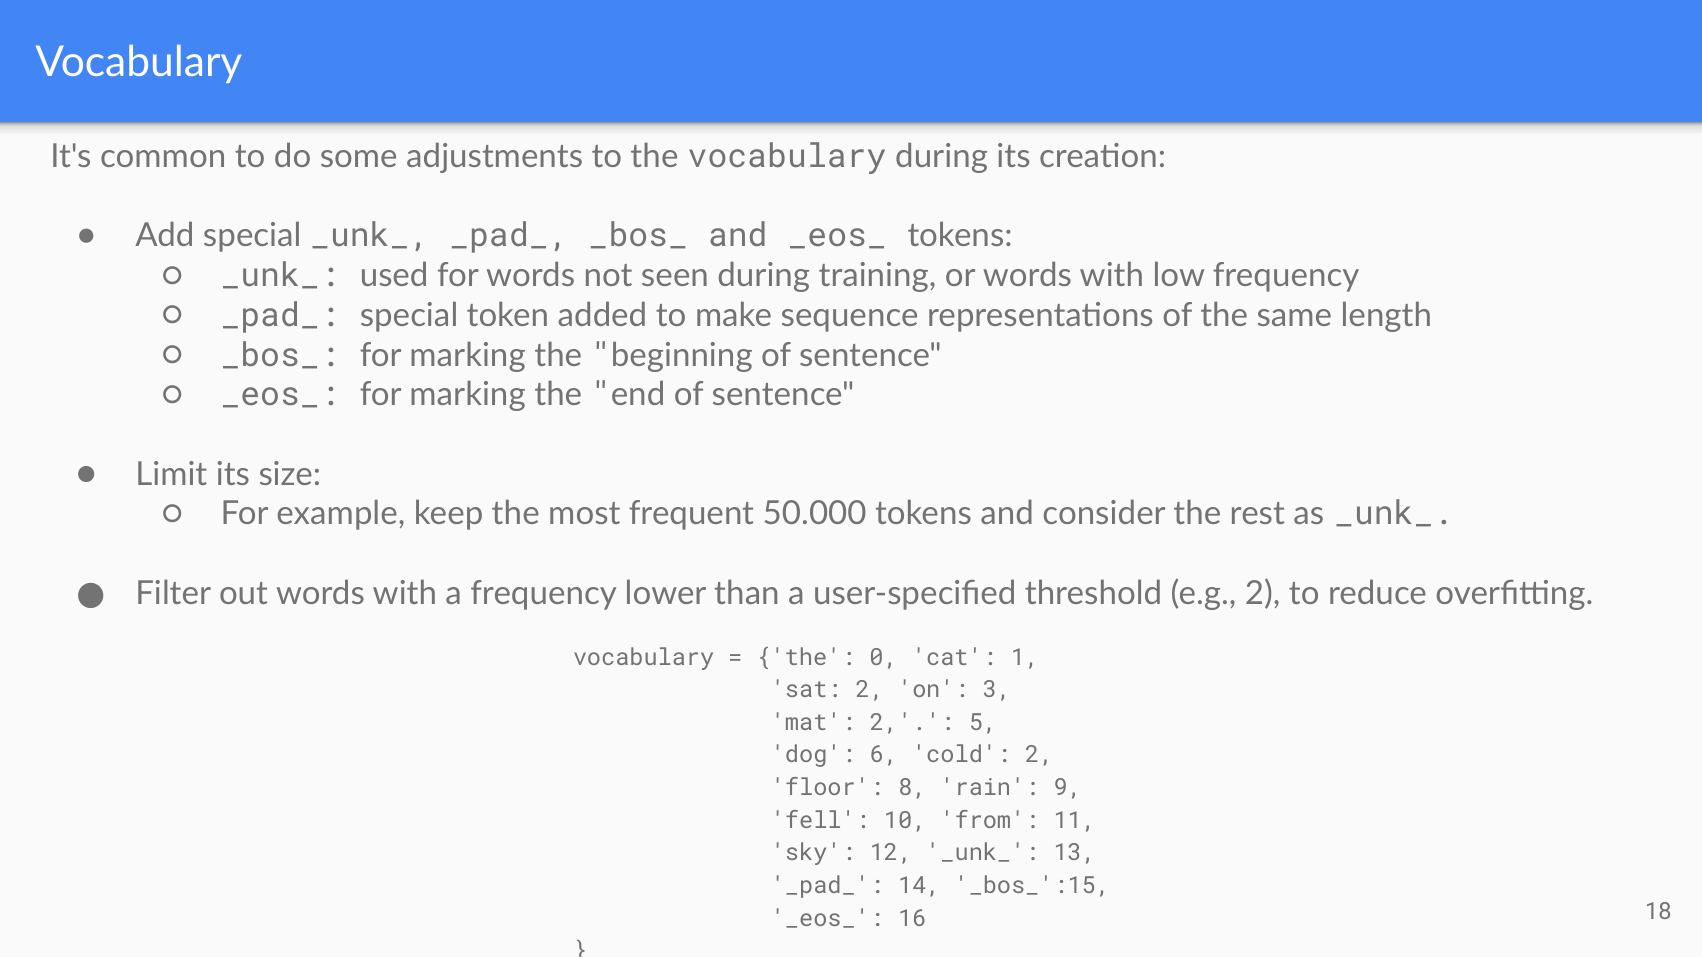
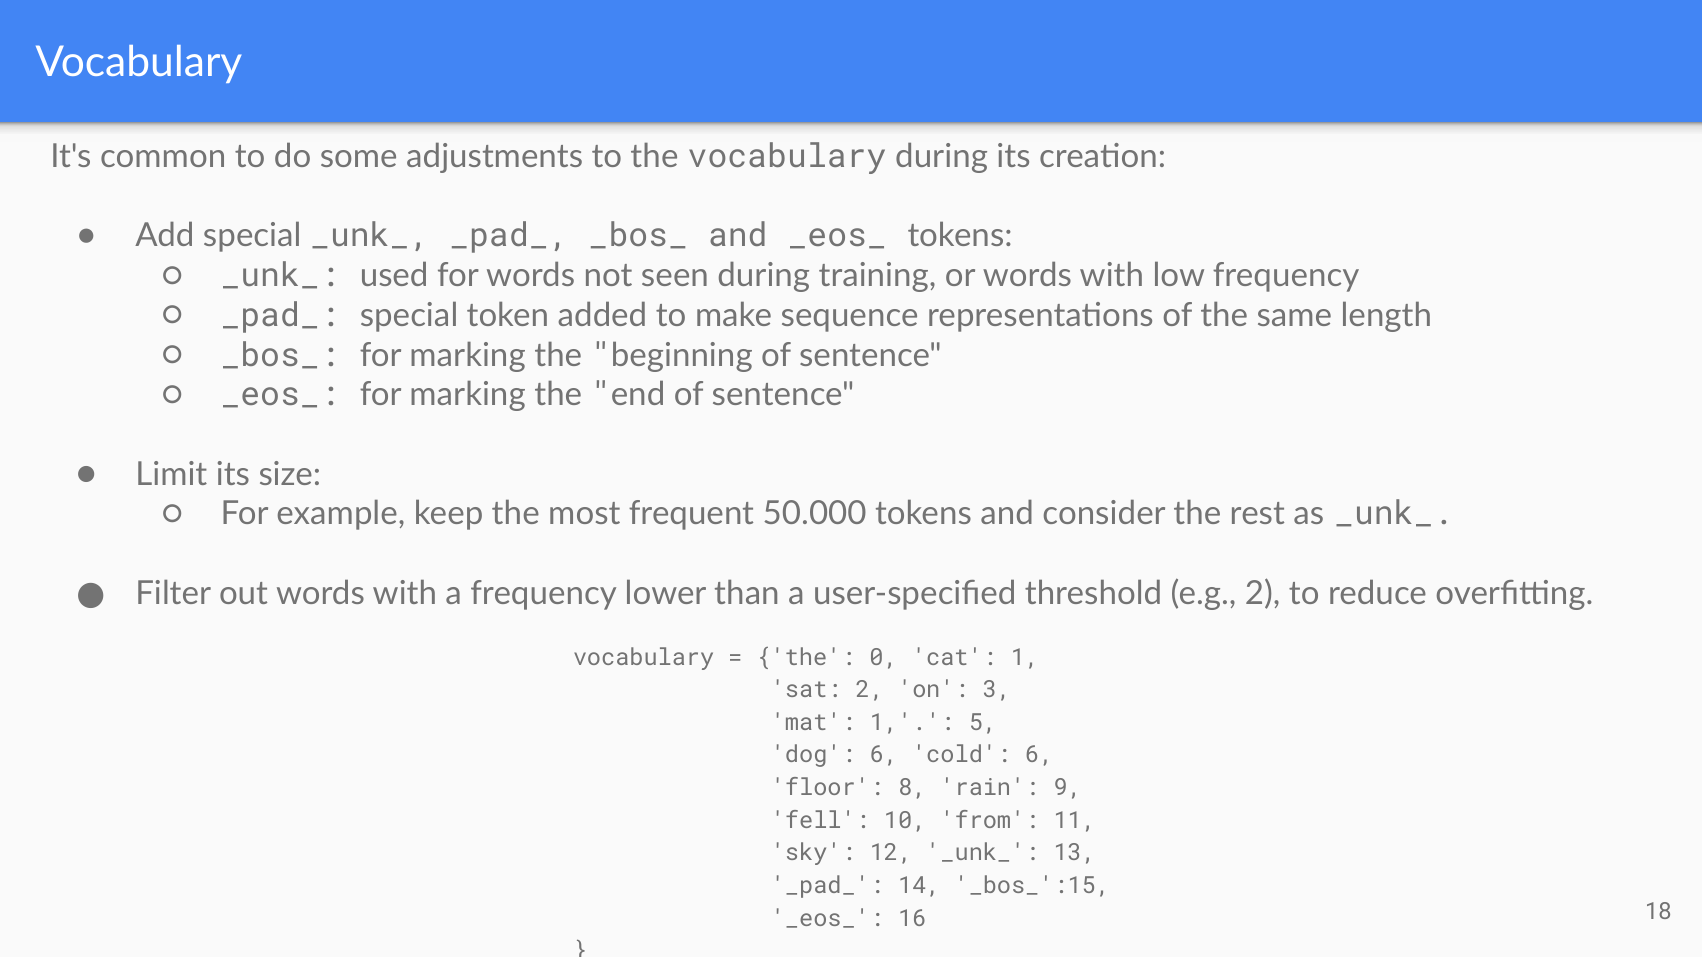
mat 2: 2 -> 1
cold 2: 2 -> 6
